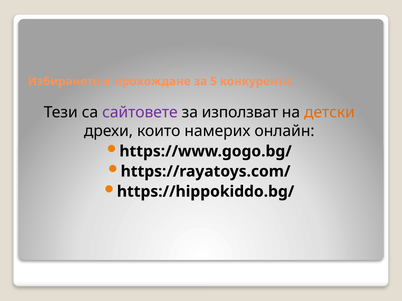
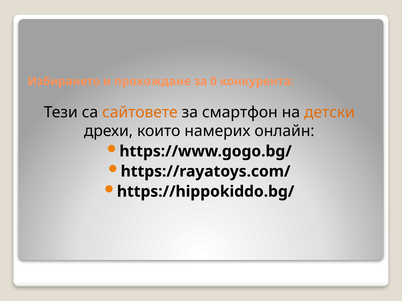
5: 5 -> 0
сайтовете colour: purple -> orange
използват: използват -> смартфон
